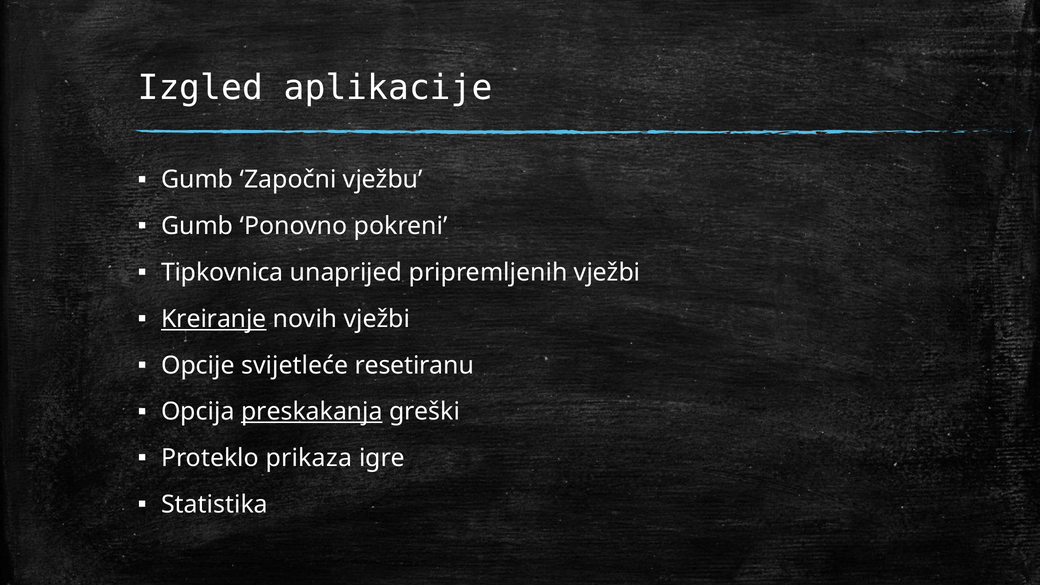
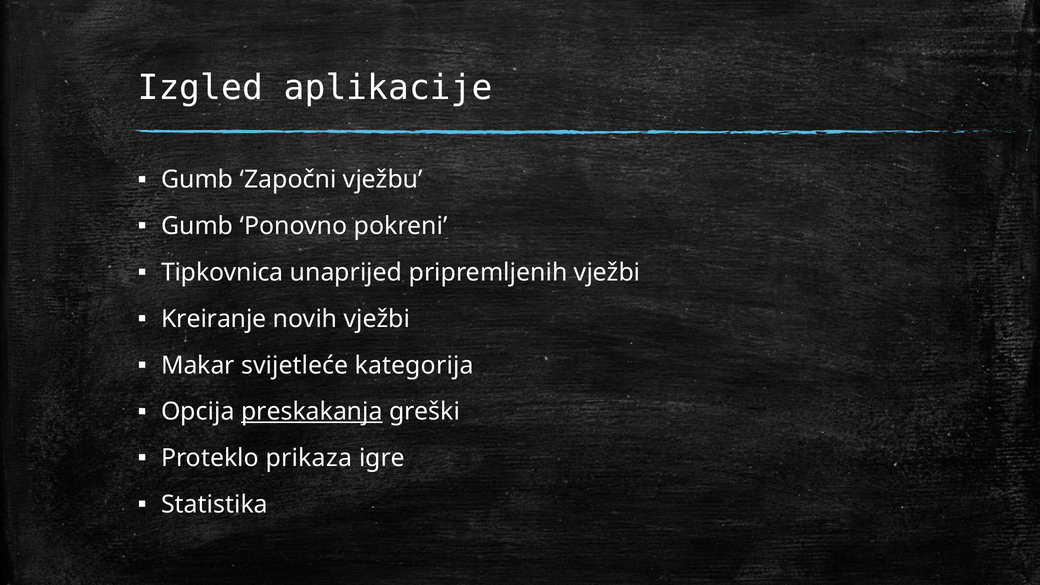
Kreiranje underline: present -> none
Opcije: Opcije -> Makar
resetiranu: resetiranu -> kategorija
